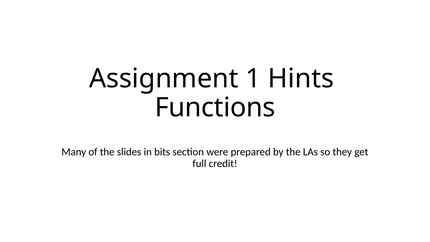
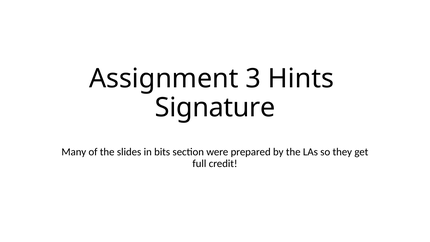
1: 1 -> 3
Functions: Functions -> Signature
